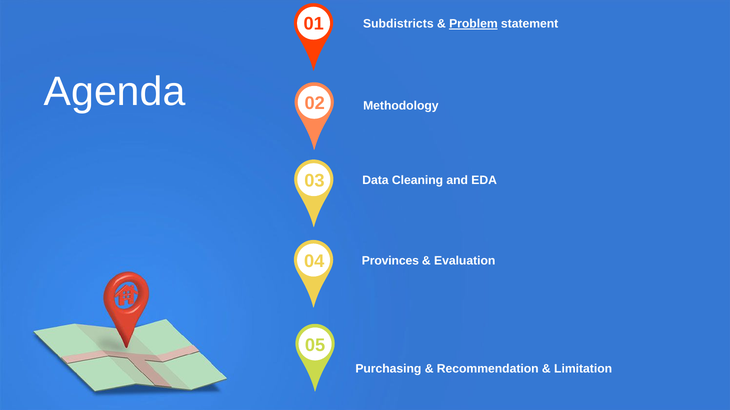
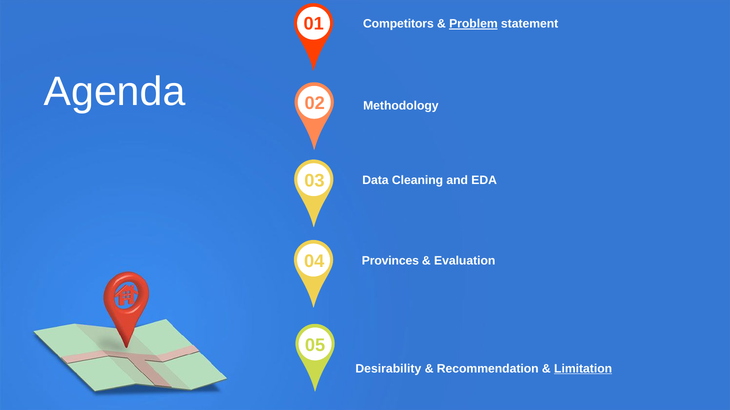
Subdistricts: Subdistricts -> Competitors
Purchasing: Purchasing -> Desirability
Limitation underline: none -> present
